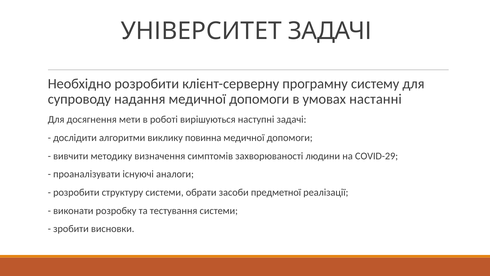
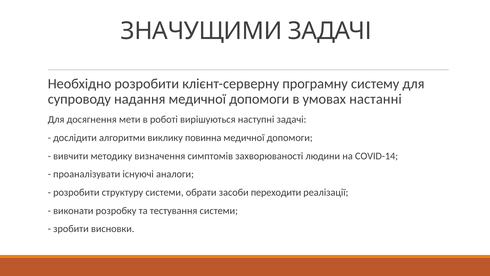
УНІВЕРСИТЕТ: УНІВЕРСИТЕТ -> ЗНАЧУЩИМИ
COVID-29: COVID-29 -> COVID-14
предметної: предметної -> переходити
